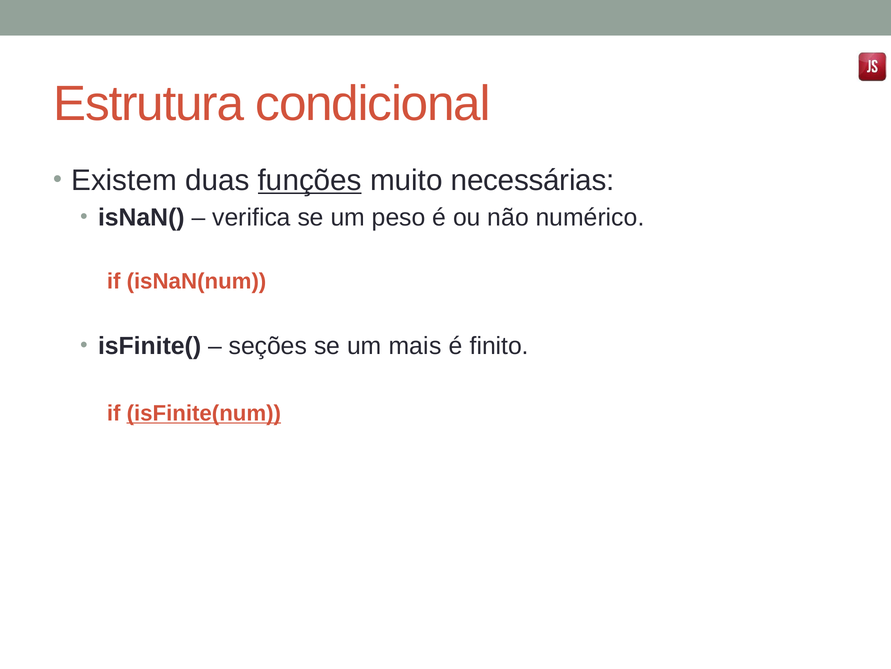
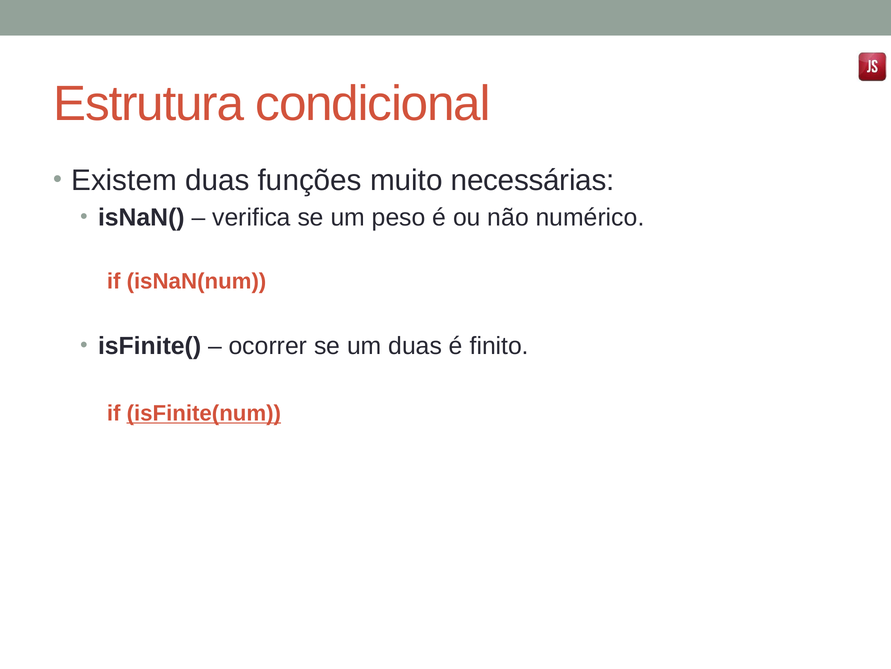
funções underline: present -> none
seções: seções -> ocorrer
um mais: mais -> duas
